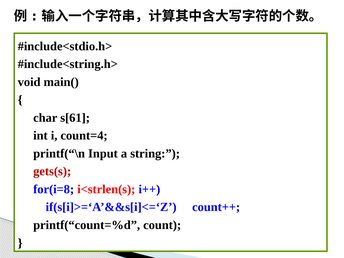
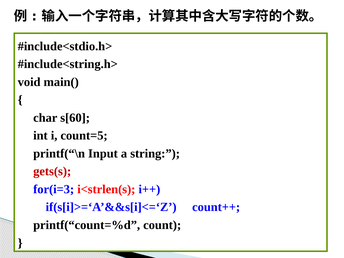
s[61: s[61 -> s[60
count=4: count=4 -> count=5
for(i=8: for(i=8 -> for(i=3
